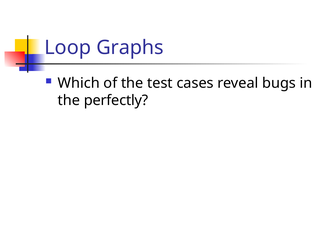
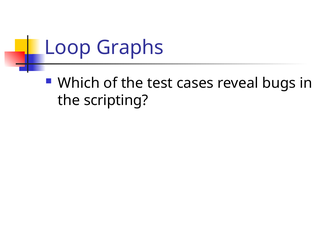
perfectly: perfectly -> scripting
